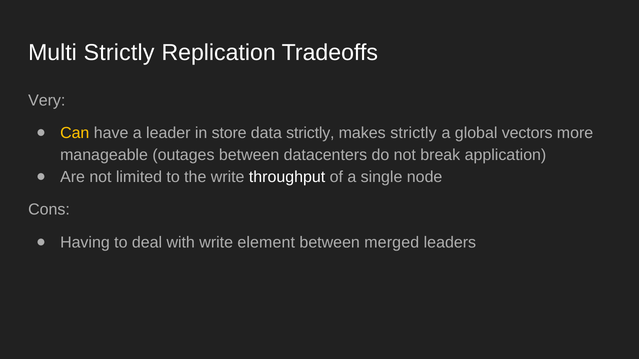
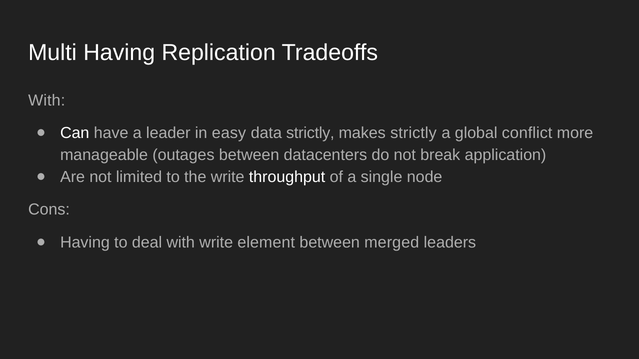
Multi Strictly: Strictly -> Having
Very at (47, 100): Very -> With
Can colour: yellow -> white
store: store -> easy
vectors: vectors -> conflict
